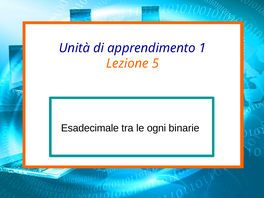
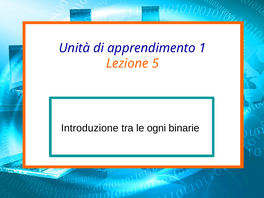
Esadecimale: Esadecimale -> Introduzione
